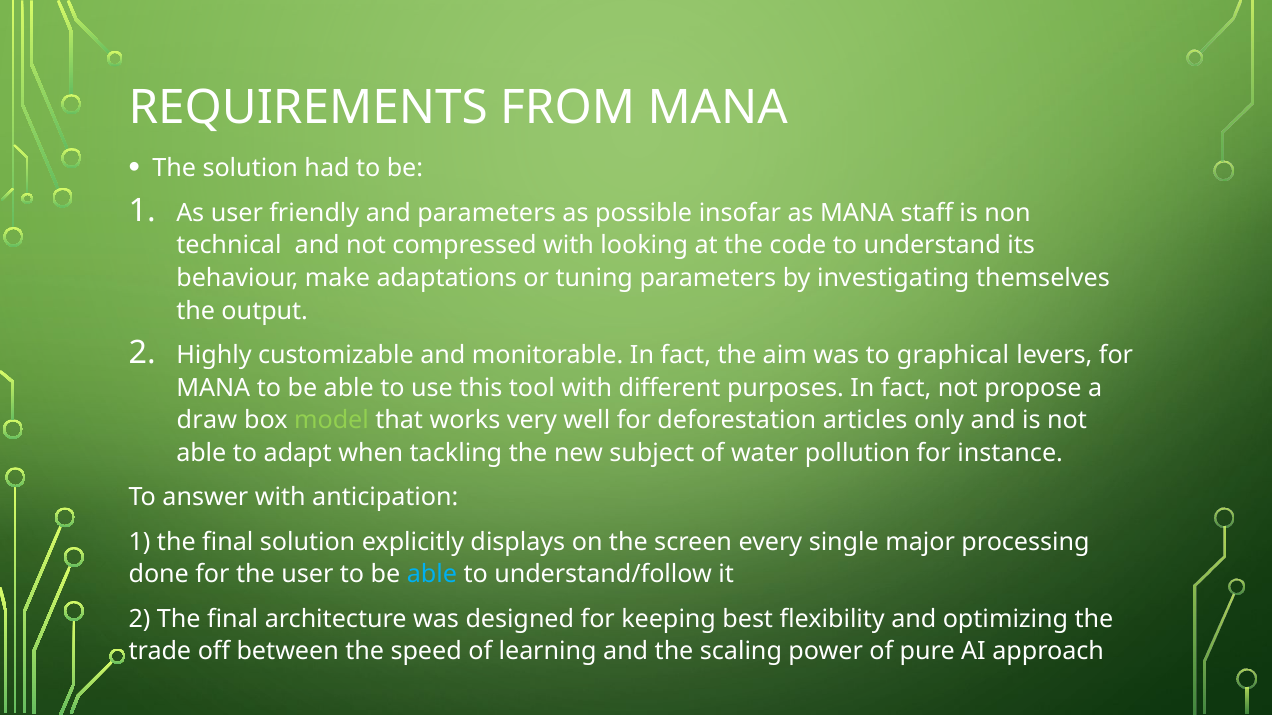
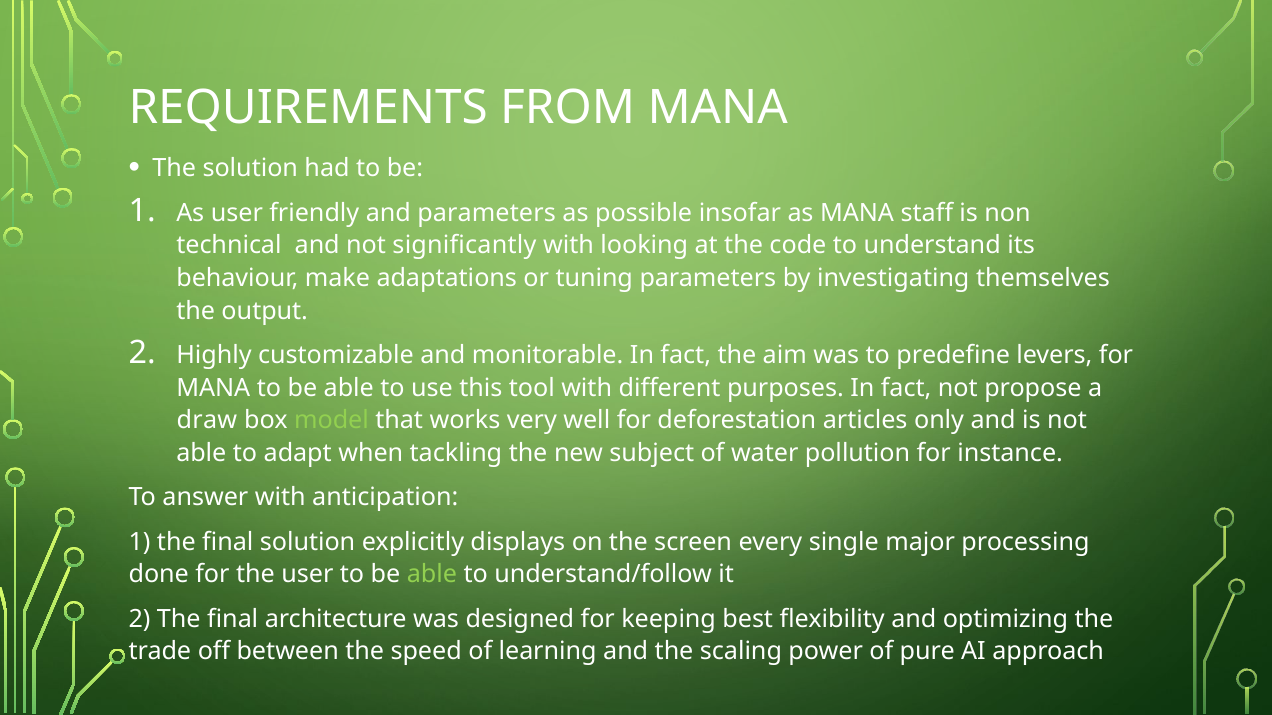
compressed: compressed -> significantly
graphical: graphical -> predefine
able at (432, 575) colour: light blue -> light green
